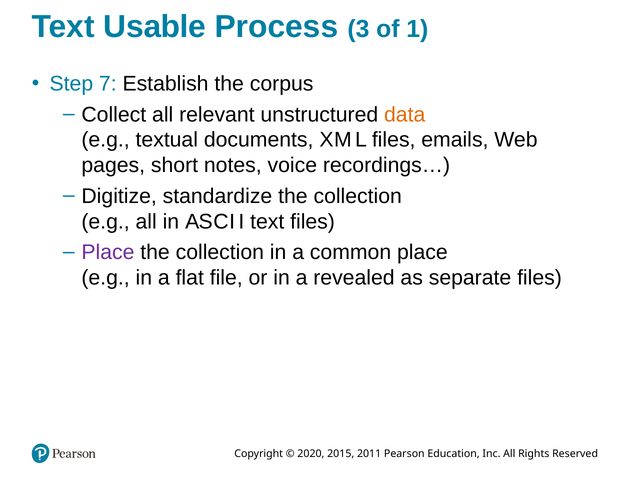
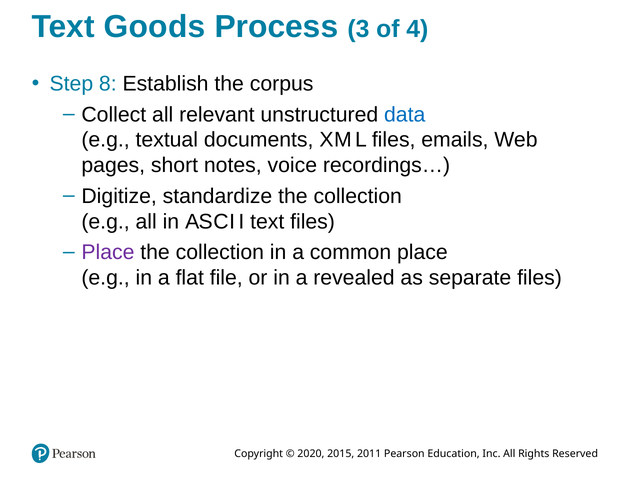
Usable: Usable -> Goods
1: 1 -> 4
7: 7 -> 8
data colour: orange -> blue
